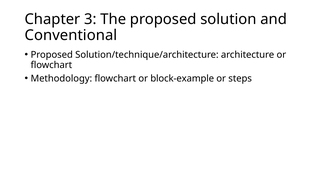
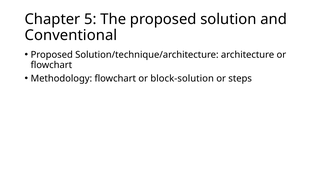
3: 3 -> 5
block-example: block-example -> block-solution
